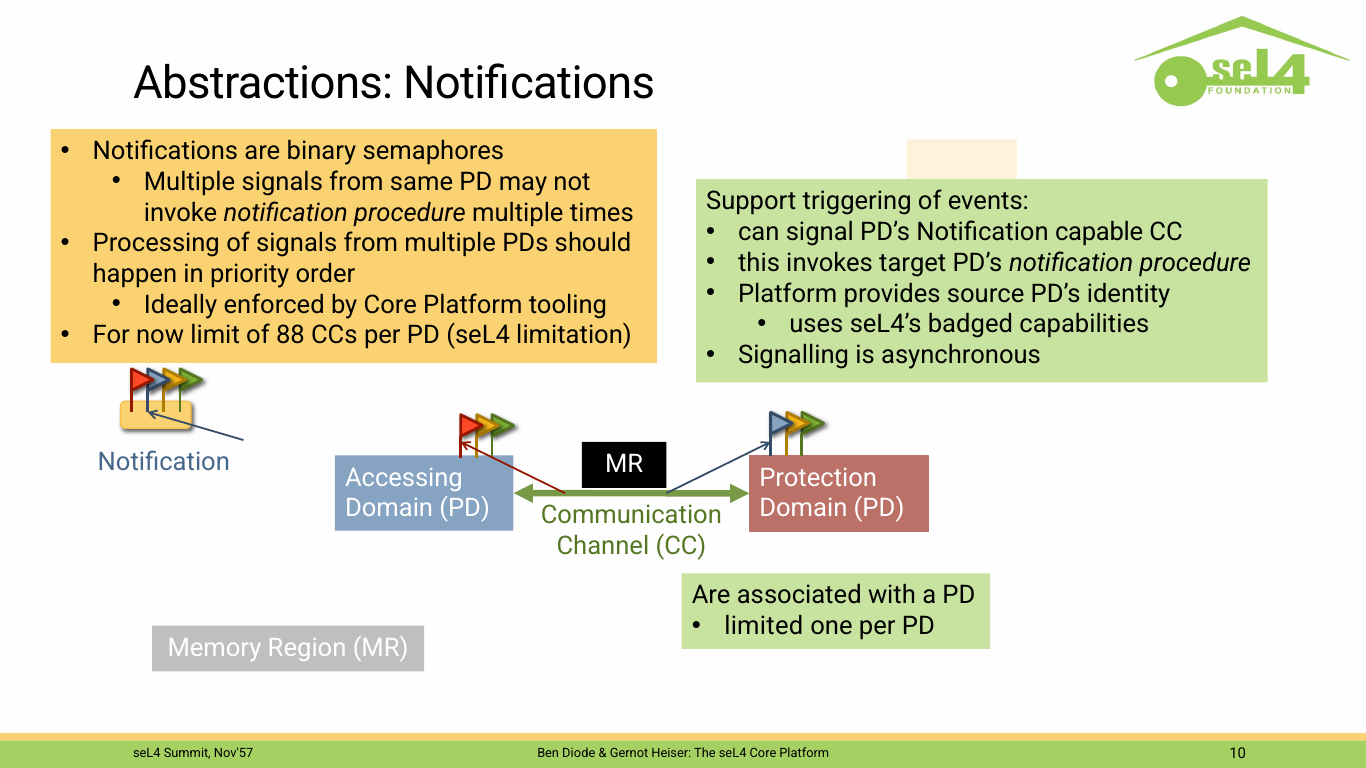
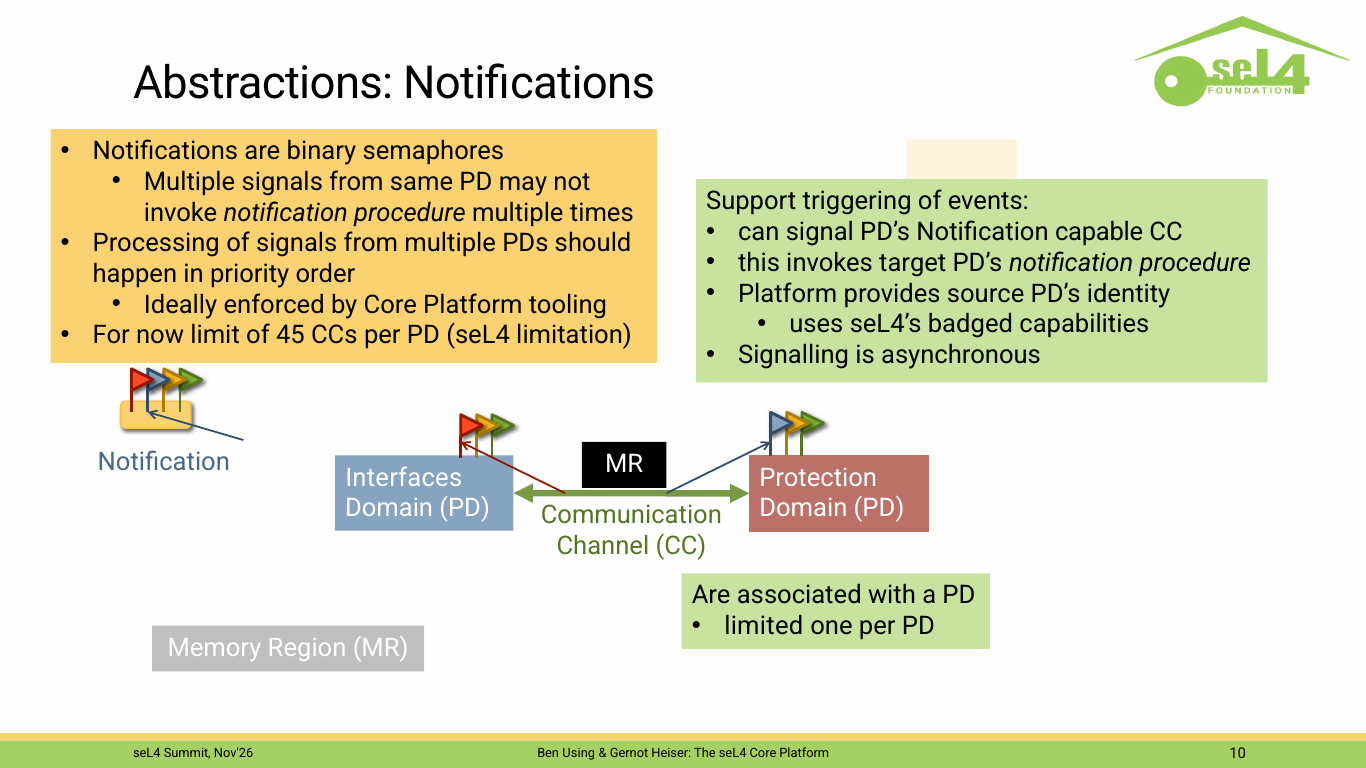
88: 88 -> 45
Accessing: Accessing -> Interfaces
Nov'57: Nov'57 -> Nov'26
Diode: Diode -> Using
